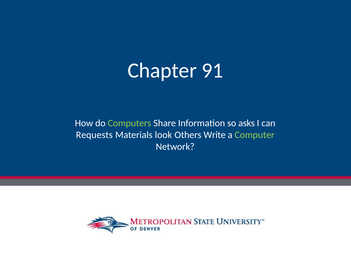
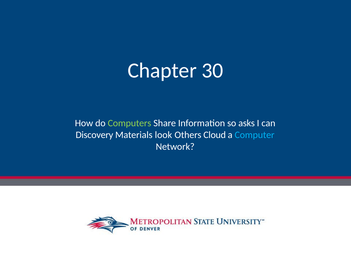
91: 91 -> 30
Requests: Requests -> Discovery
Write: Write -> Cloud
Computer colour: light green -> light blue
